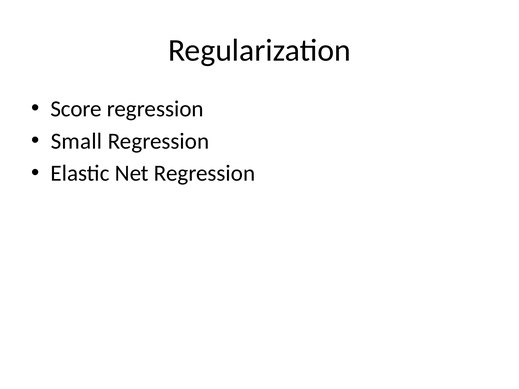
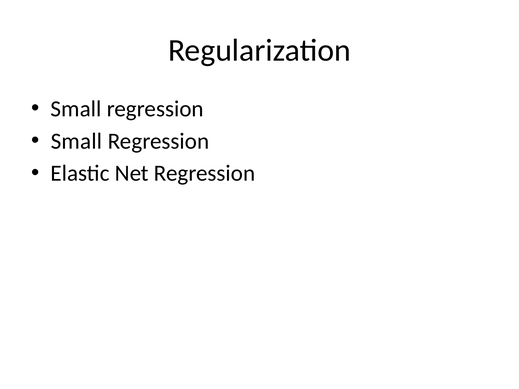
Score at (76, 109): Score -> Small
